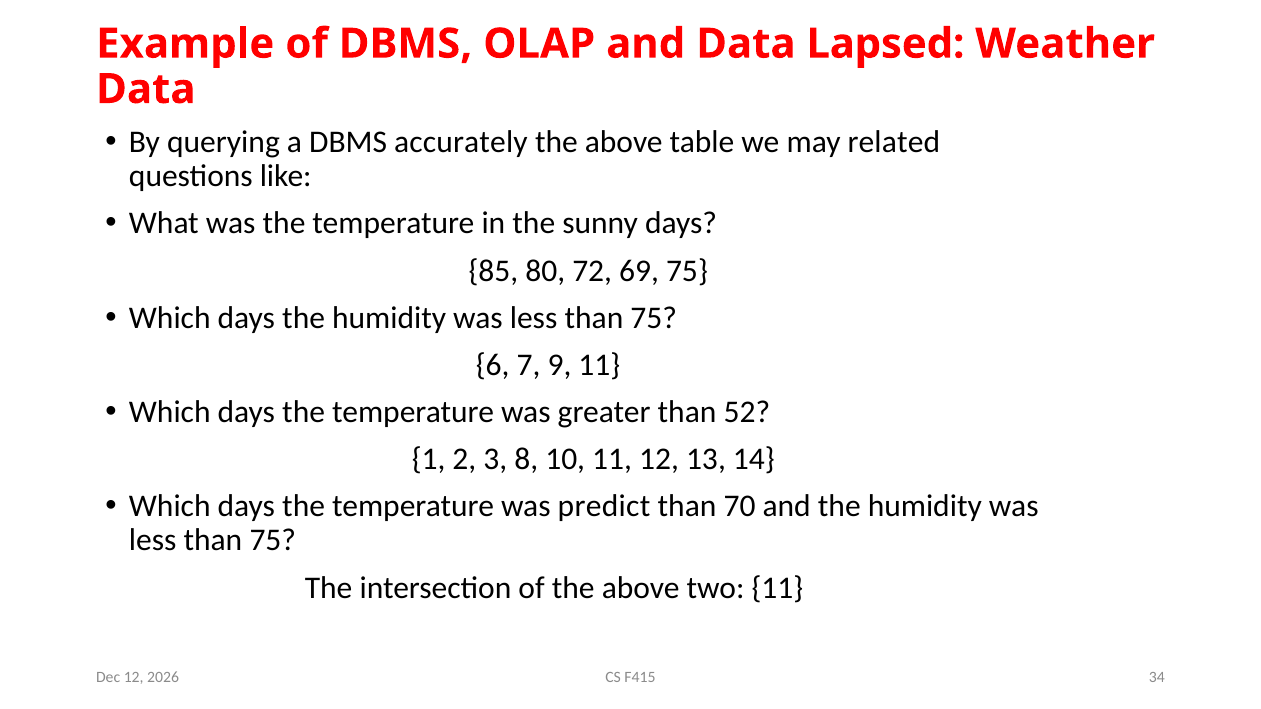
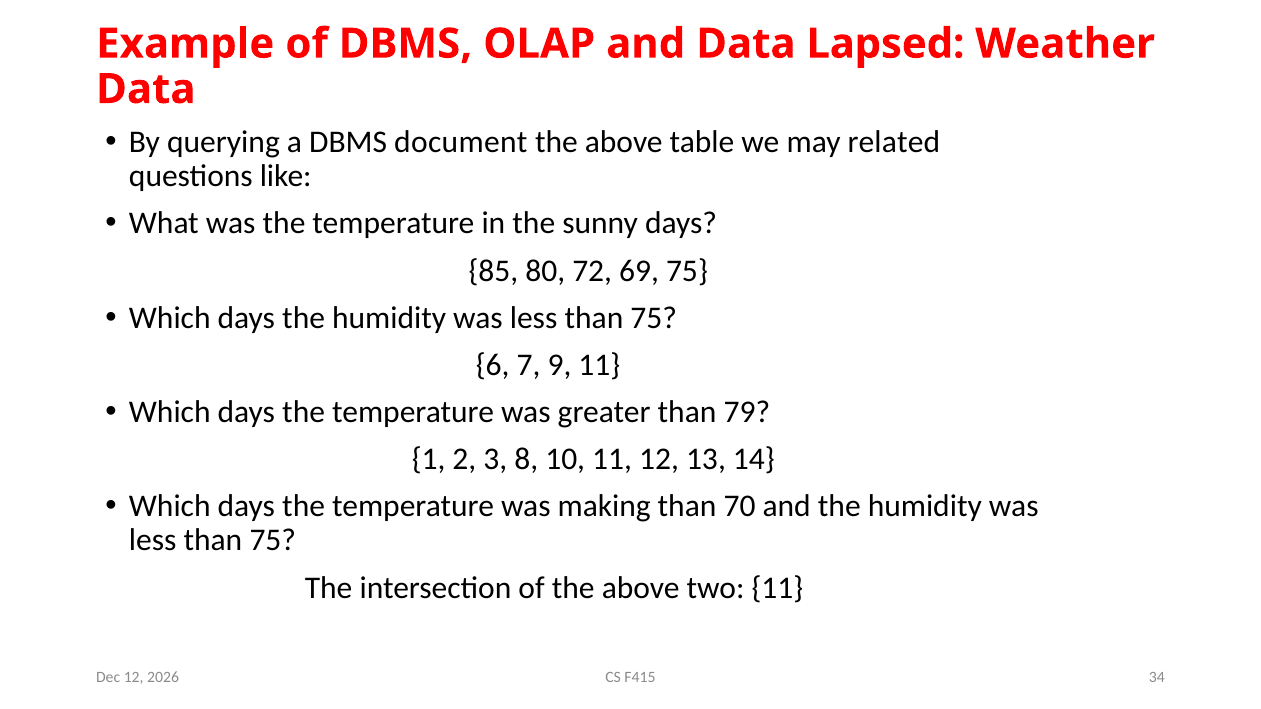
accurately: accurately -> document
52: 52 -> 79
predict: predict -> making
